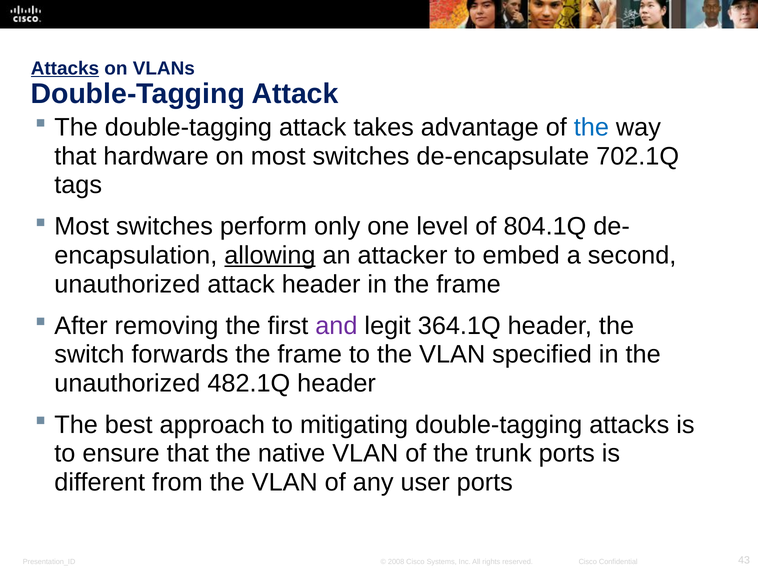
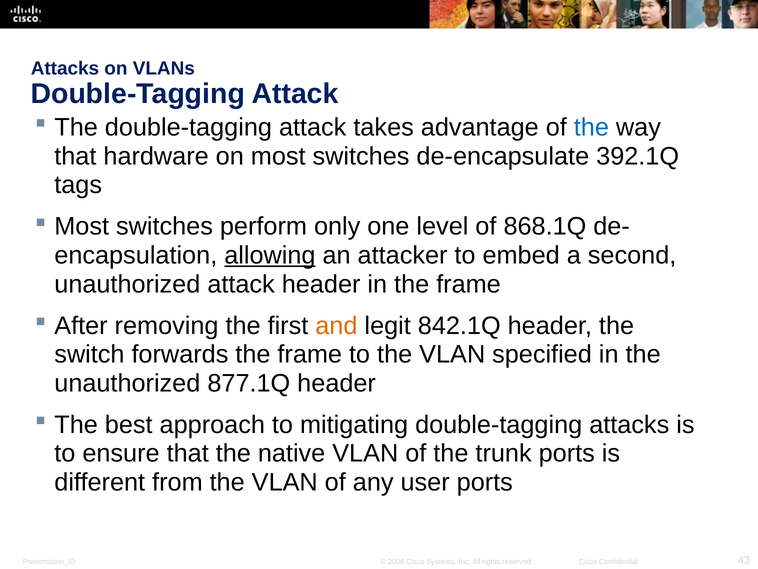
Attacks at (65, 68) underline: present -> none
702.1Q: 702.1Q -> 392.1Q
804.1Q: 804.1Q -> 868.1Q
and colour: purple -> orange
364.1Q: 364.1Q -> 842.1Q
482.1Q: 482.1Q -> 877.1Q
